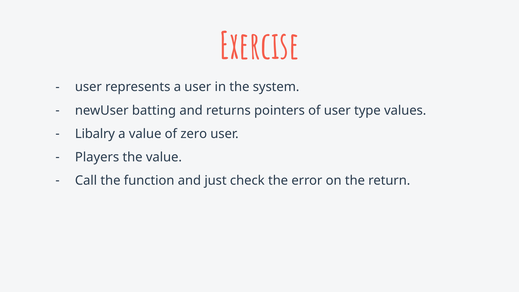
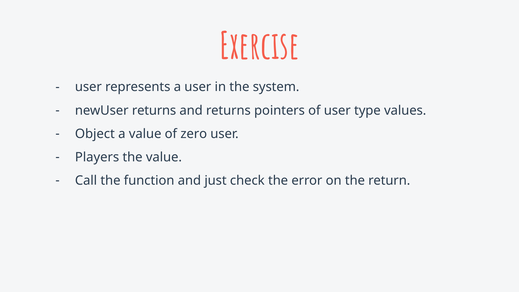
newUser batting: batting -> returns
Libalry: Libalry -> Object
